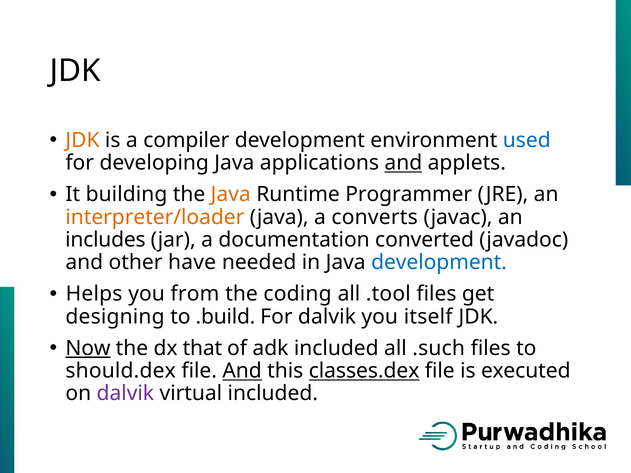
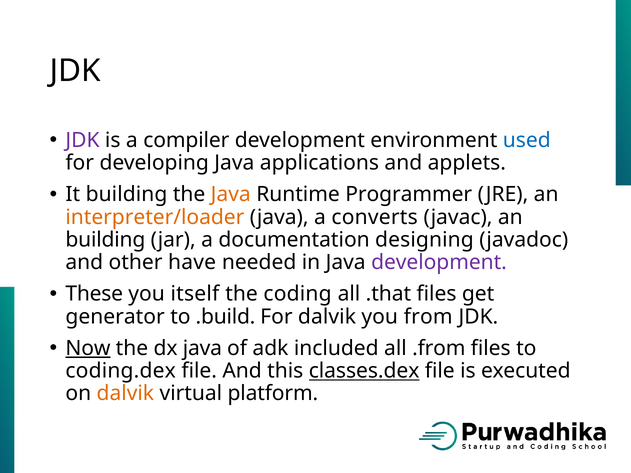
JDK at (83, 140) colour: orange -> purple
and at (403, 163) underline: present -> none
includes at (105, 240): includes -> building
converted: converted -> designing
development at (439, 263) colour: blue -> purple
Helps: Helps -> These
from: from -> itself
.tool: .tool -> .that
designing: designing -> generator
itself: itself -> from
dx that: that -> java
.such: .such -> .from
should.dex: should.dex -> coding.dex
And at (242, 371) underline: present -> none
dalvik at (125, 394) colour: purple -> orange
virtual included: included -> platform
